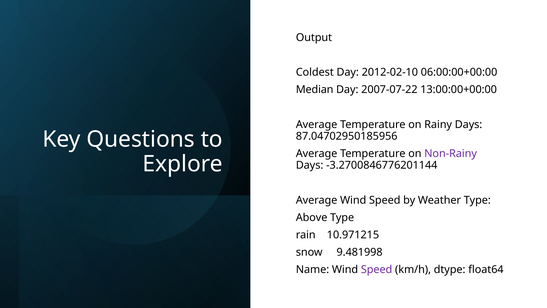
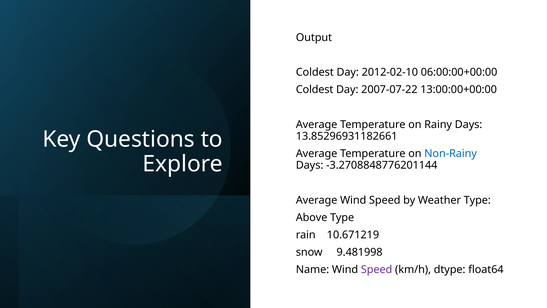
Median at (315, 90): Median -> Coldest
87.04702950185956: 87.04702950185956 -> 13.85296931182661
Non-Rainy colour: purple -> blue
-3.2700846776201144: -3.2700846776201144 -> -3.2708848776201144
10.971215: 10.971215 -> 10.671219
